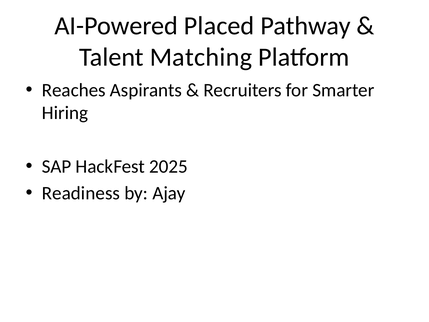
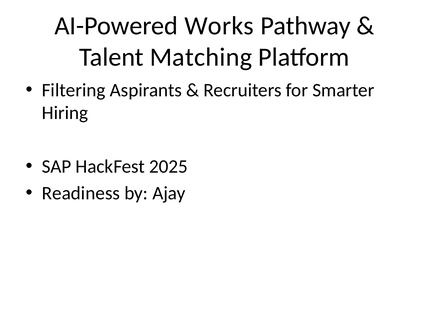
Placed: Placed -> Works
Reaches: Reaches -> Filtering
